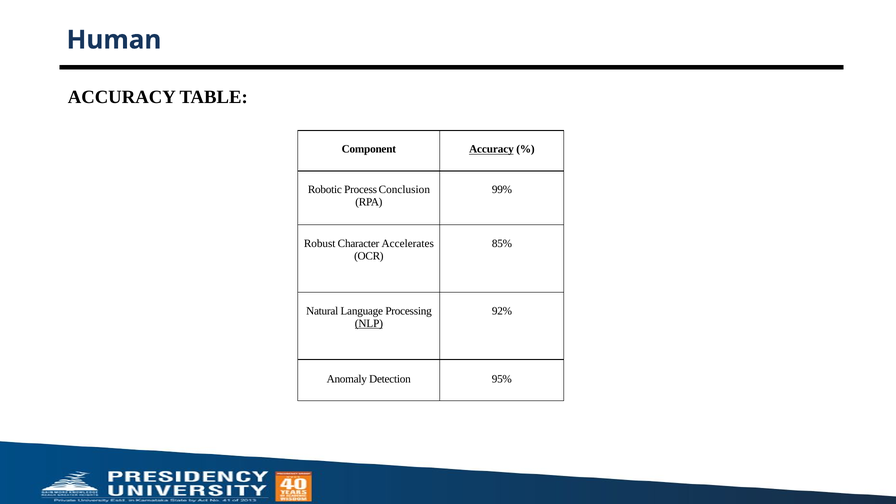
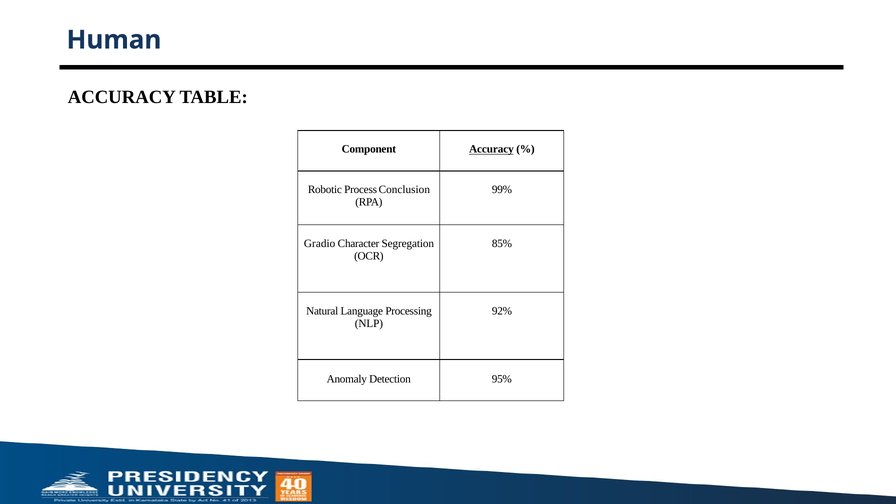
Robust: Robust -> Gradio
Accelerates: Accelerates -> Segregation
NLP underline: present -> none
